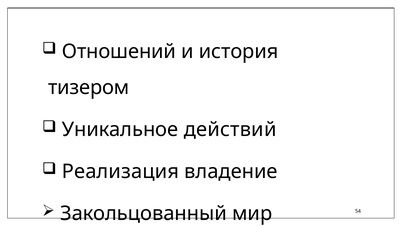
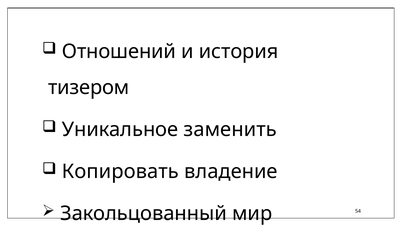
действий: действий -> заменить
Реализация: Реализация -> Копировать
